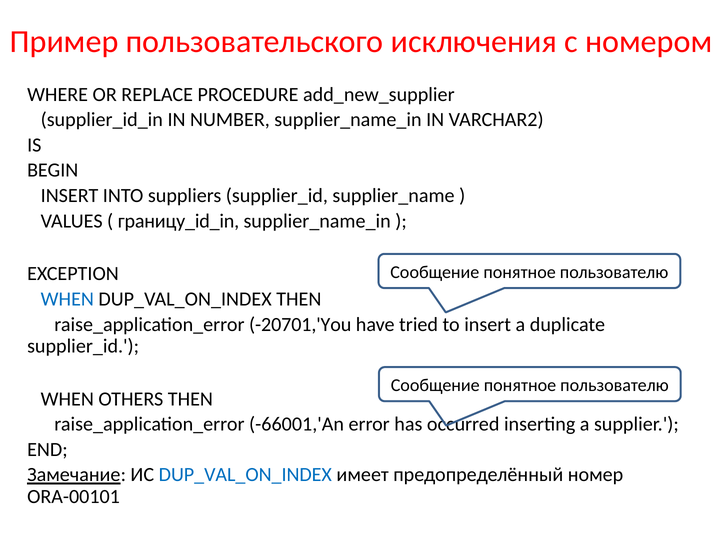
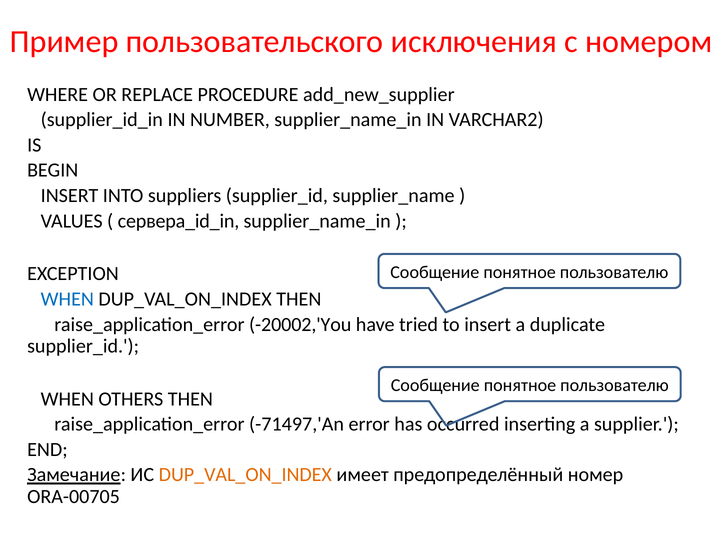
границу_id_in: границу_id_in -> сервера_id_in
-20701,'You: -20701,'You -> -20002,'You
-66001,'An: -66001,'An -> -71497,'An
DUP_VAL_ON_INDEX at (245, 475) colour: blue -> orange
ORA-00101: ORA-00101 -> ORA-00705
